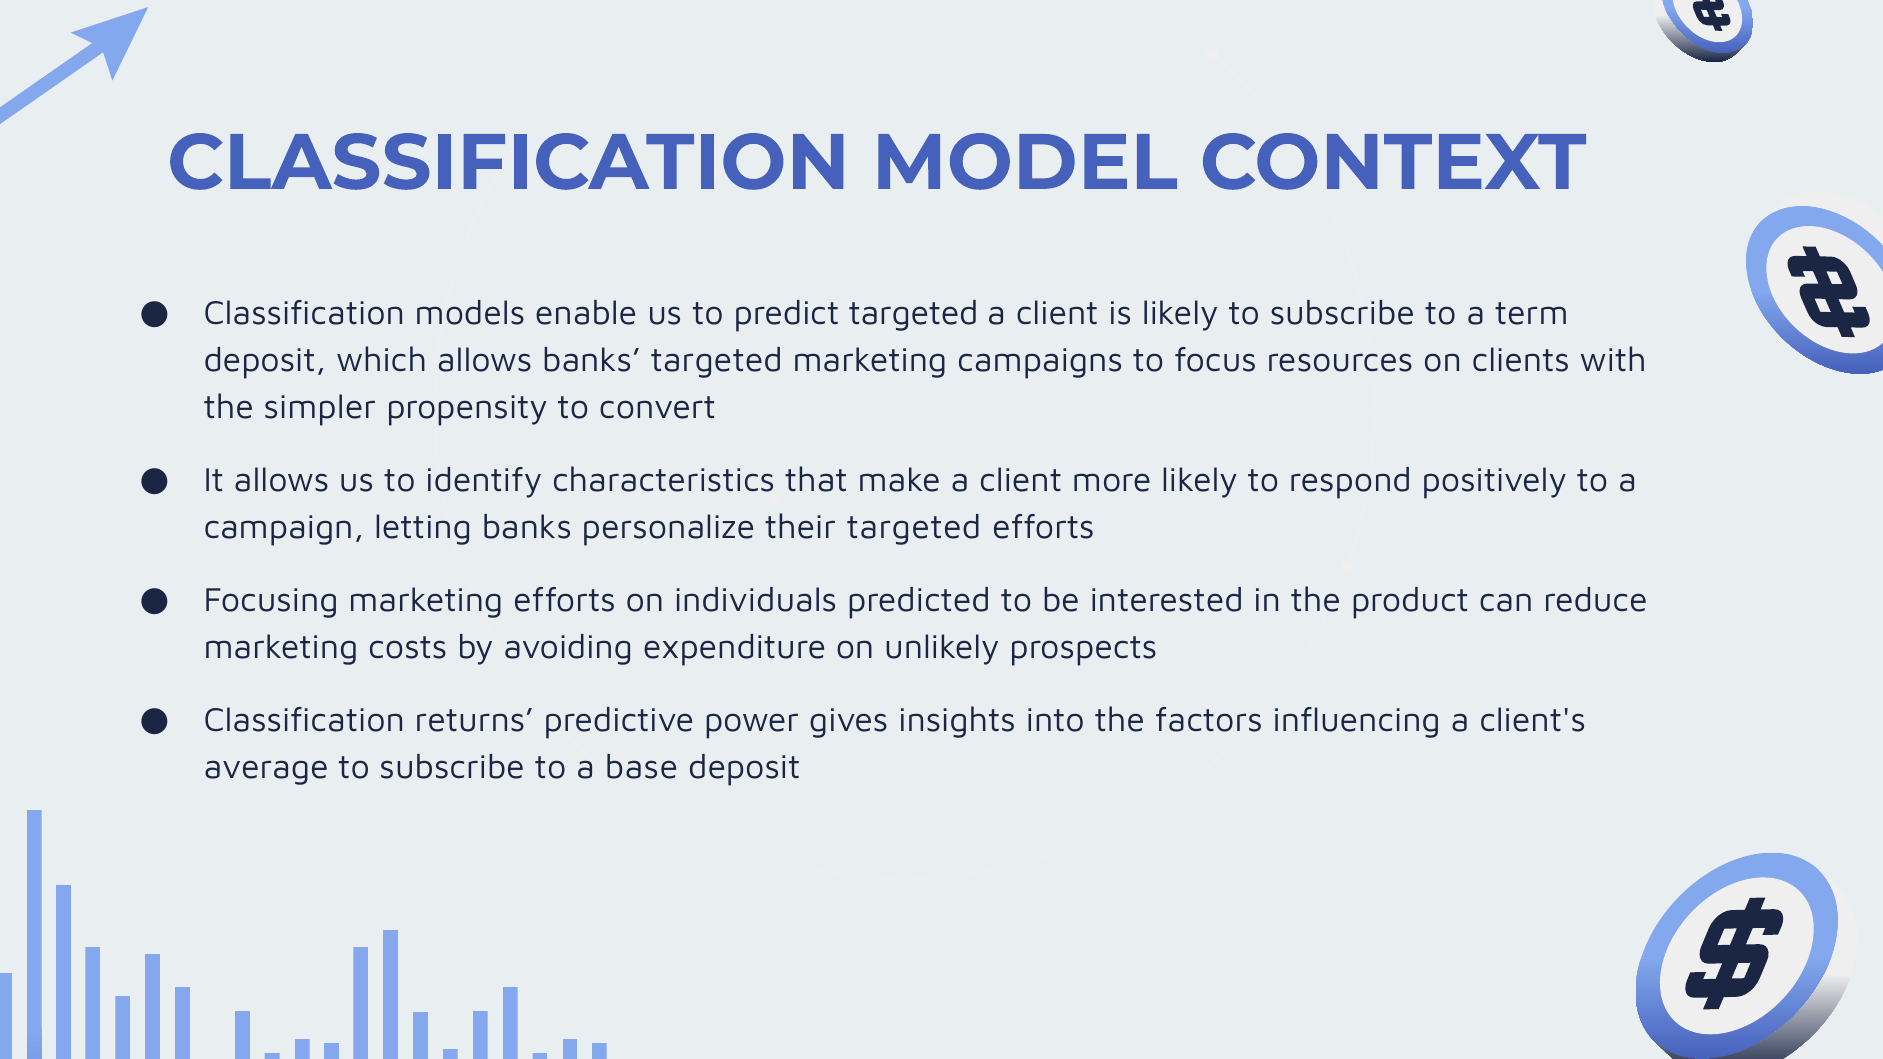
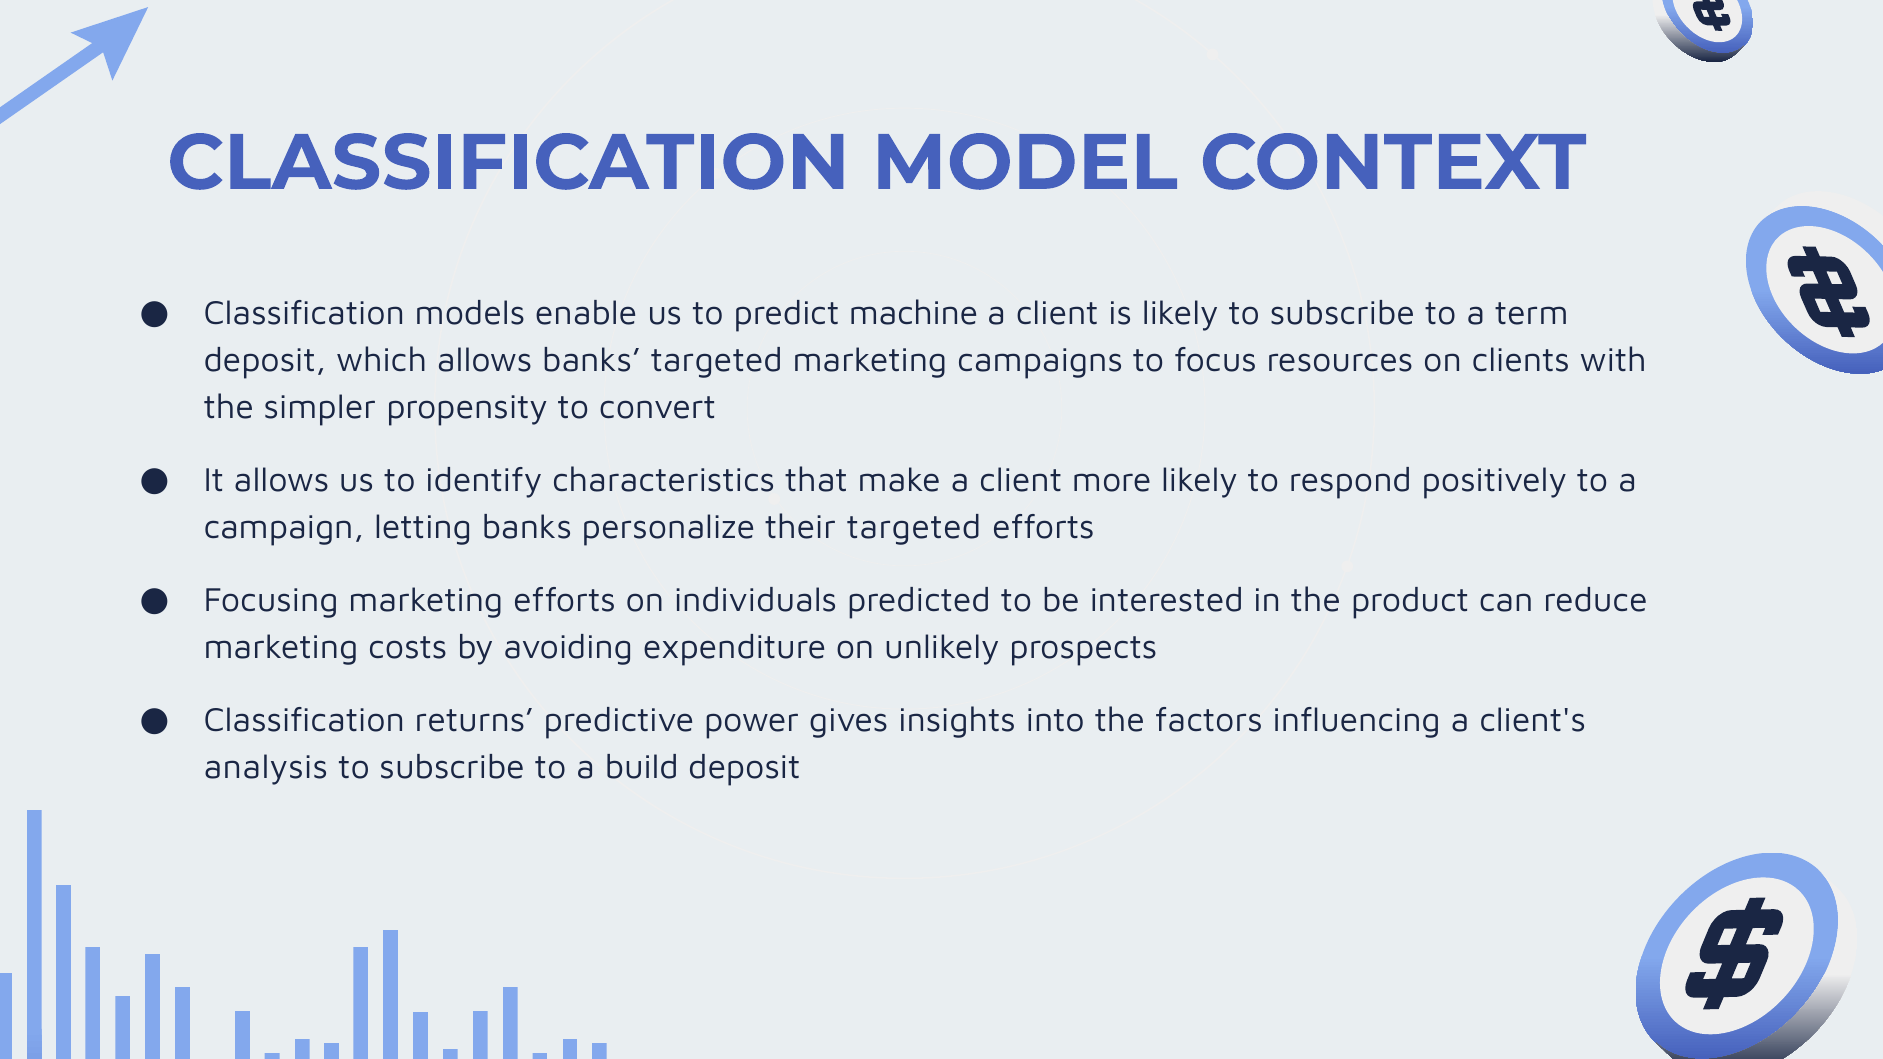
predict targeted: targeted -> machine
average: average -> analysis
base: base -> build
